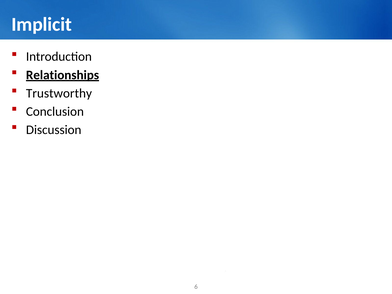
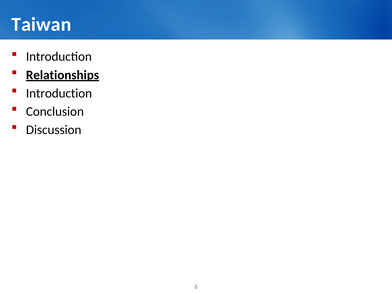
Implicit: Implicit -> Taiwan
Trustworthy at (59, 93): Trustworthy -> Introduction
